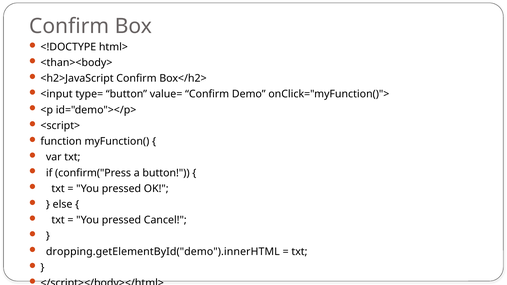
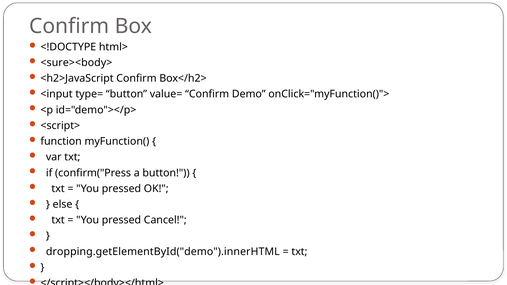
<than><body>: <than><body> -> <sure><body>
